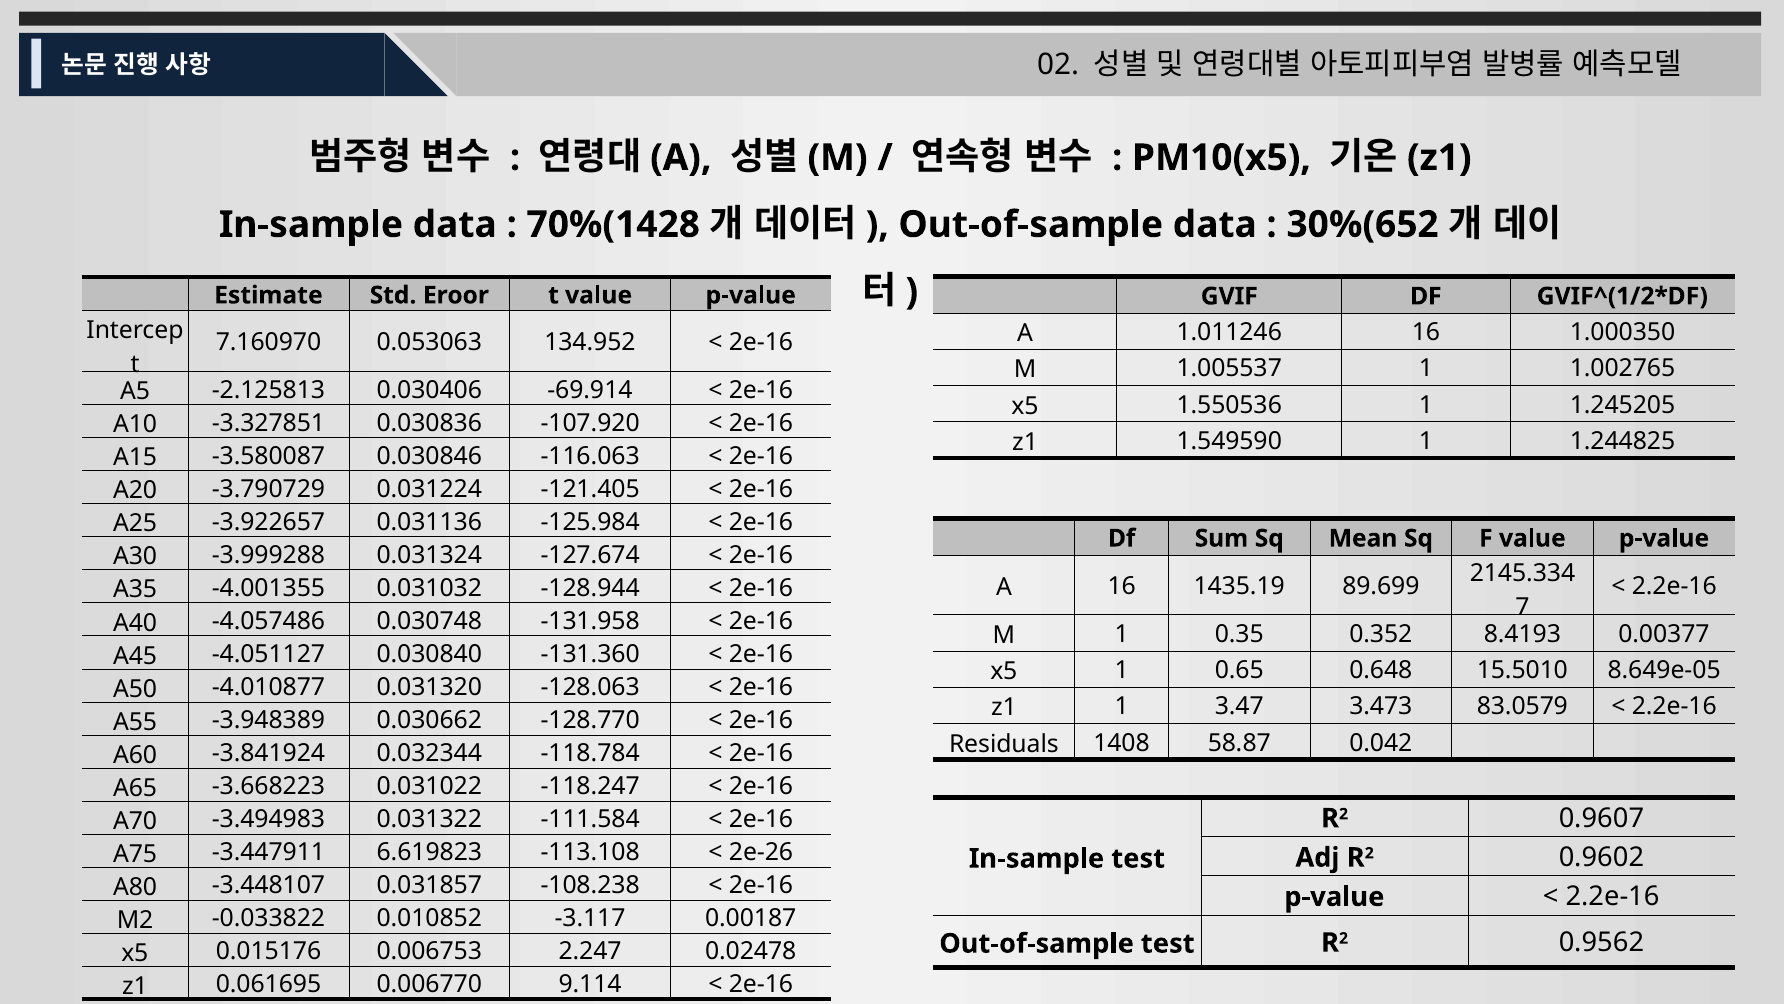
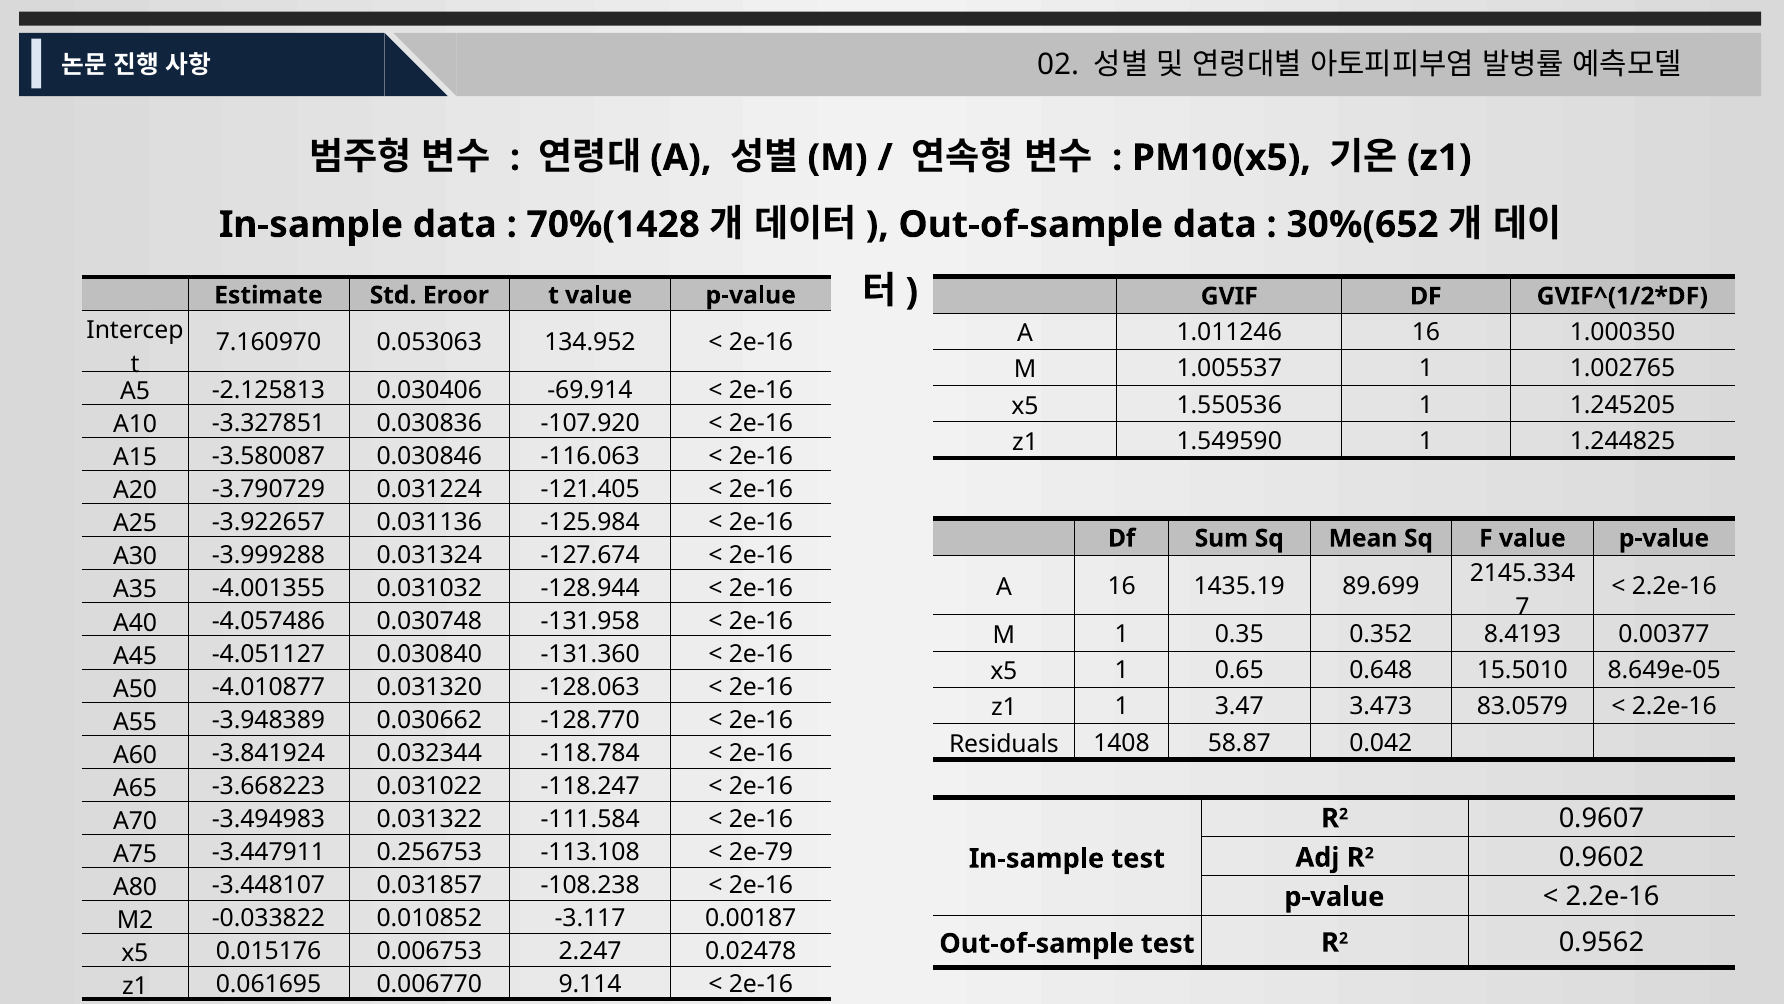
6.619823: 6.619823 -> 0.256753
2e-26: 2e-26 -> 2e-79
